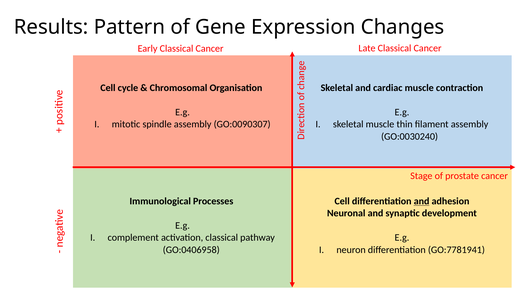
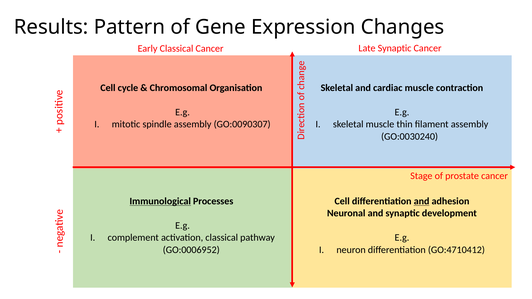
Late Classical: Classical -> Synaptic
Immunological underline: none -> present
GO:0406958: GO:0406958 -> GO:0006952
GO:7781941: GO:7781941 -> GO:4710412
